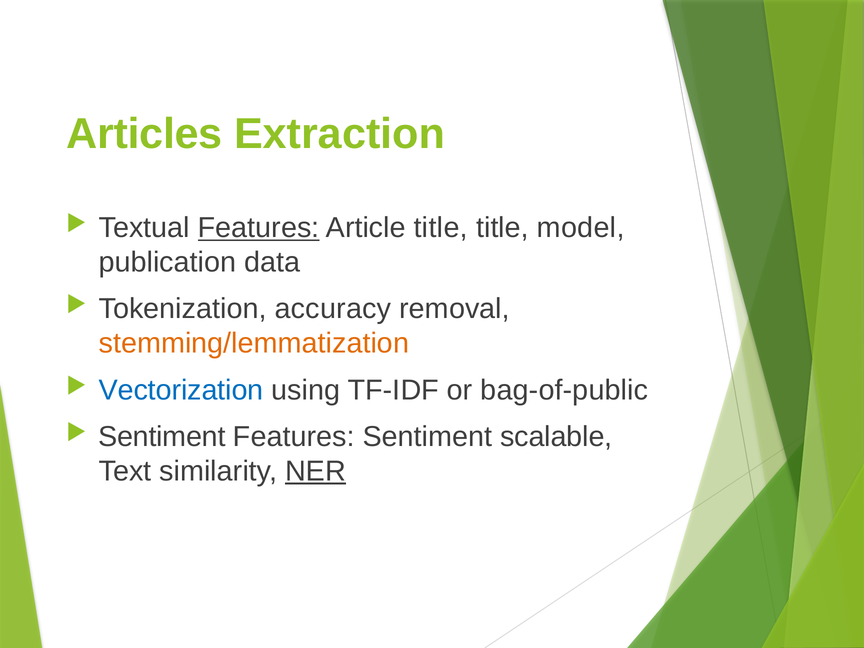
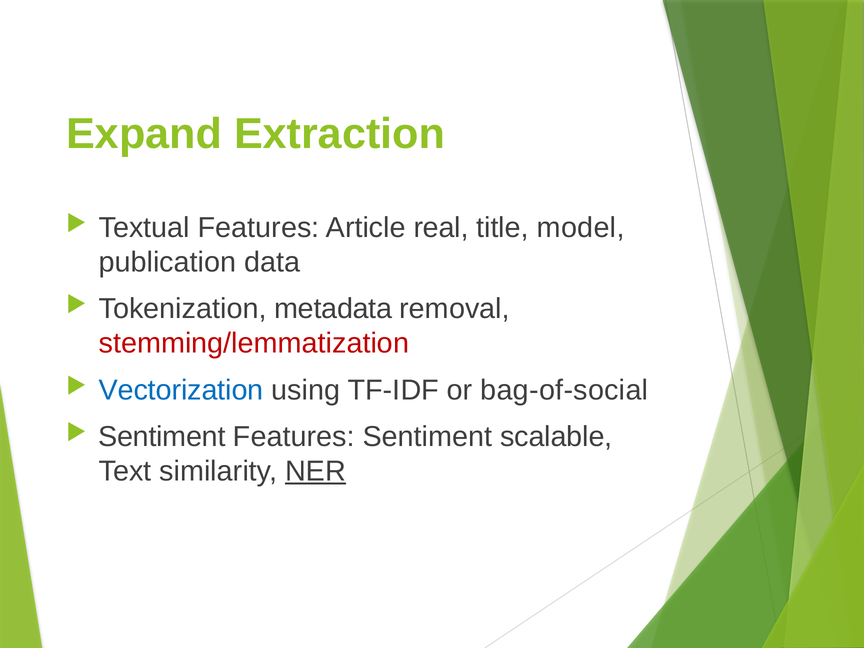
Articles: Articles -> Expand
Features at (259, 228) underline: present -> none
Article title: title -> real
accuracy: accuracy -> metadata
stemming/lemmatization colour: orange -> red
bag-of-public: bag-of-public -> bag-of-social
